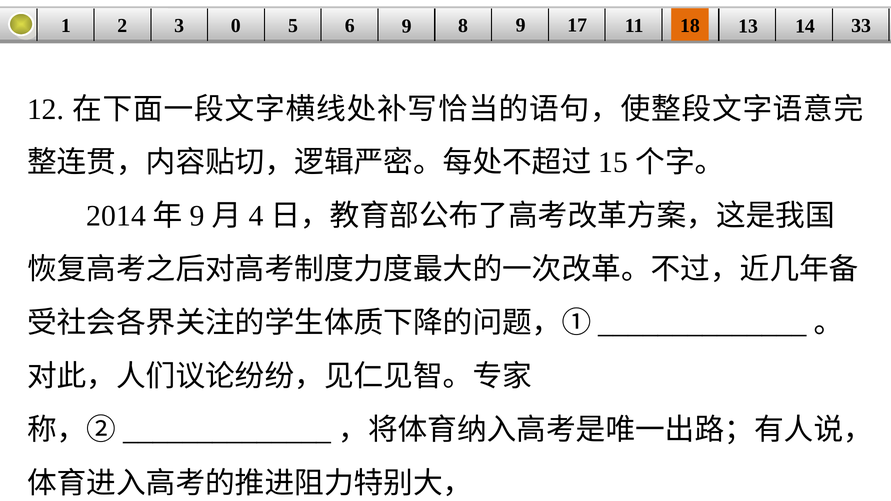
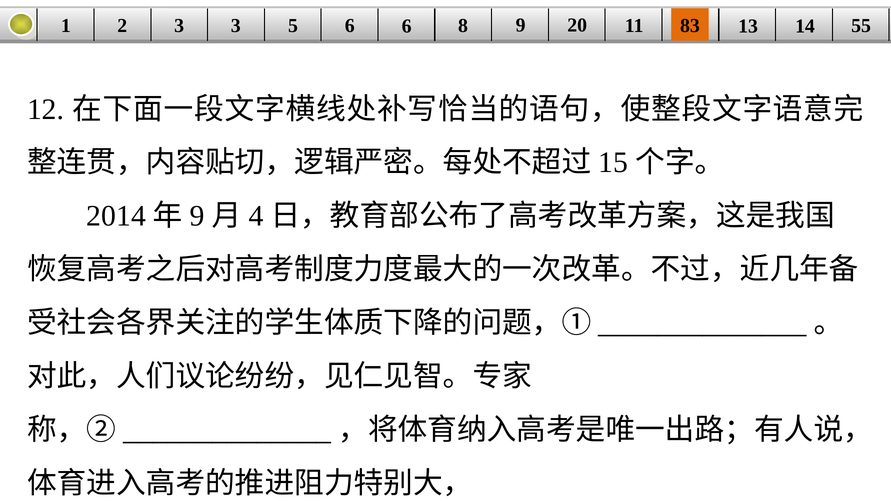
3 0: 0 -> 3
6 9: 9 -> 6
17: 17 -> 20
18: 18 -> 83
33: 33 -> 55
